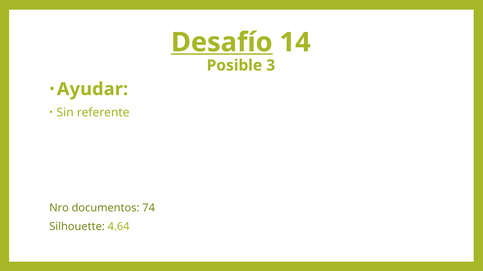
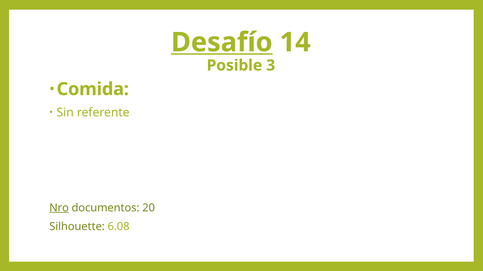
Ayudar: Ayudar -> Comida
Nro underline: none -> present
74: 74 -> 20
4.64: 4.64 -> 6.08
